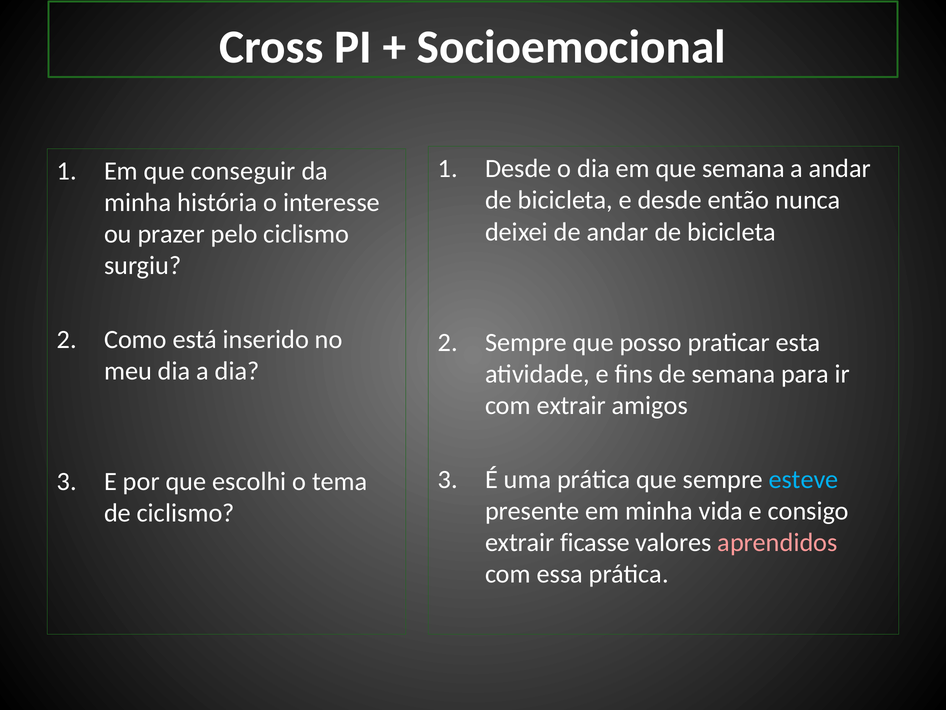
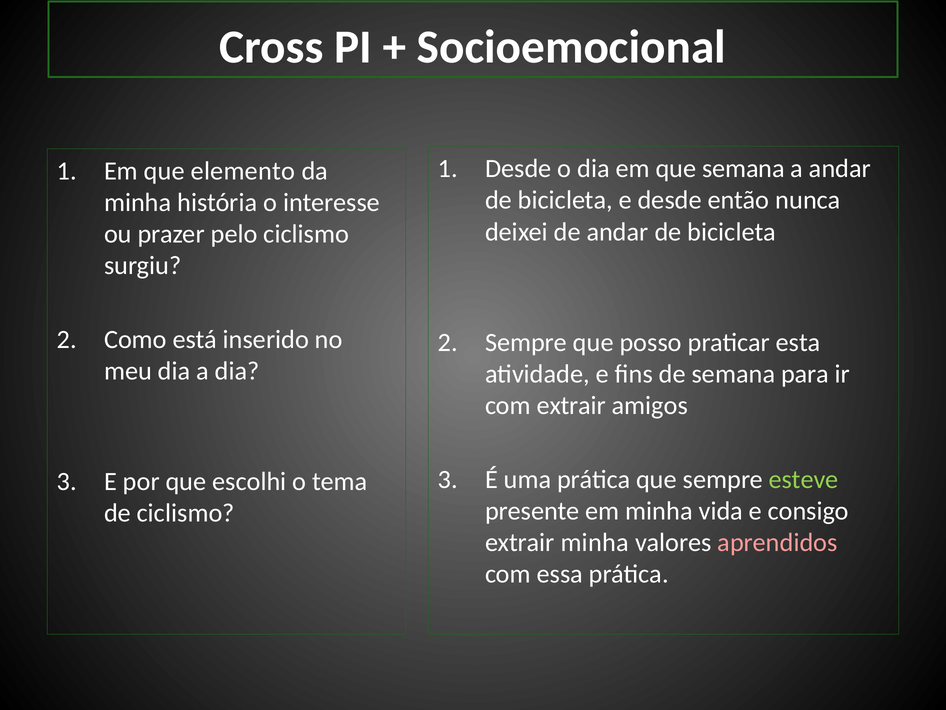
conseguir: conseguir -> elemento
esteve colour: light blue -> light green
extrair ficasse: ficasse -> minha
